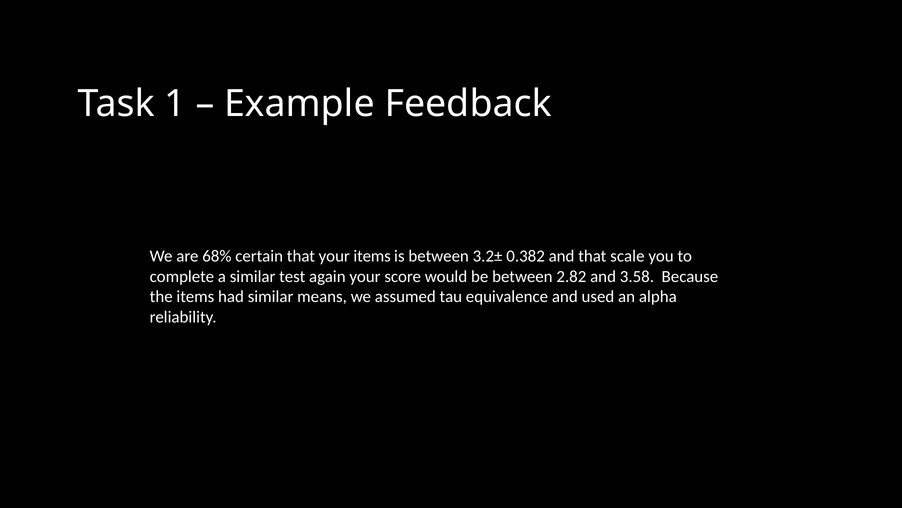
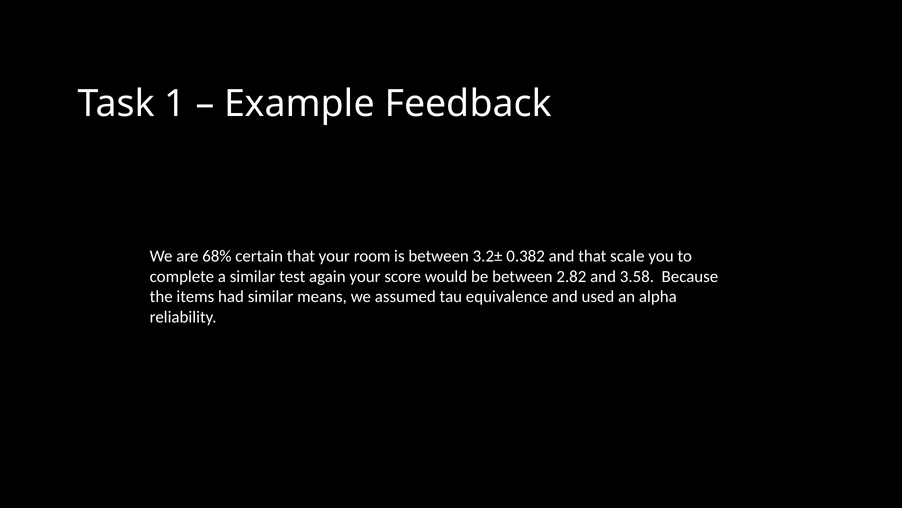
your items: items -> room
